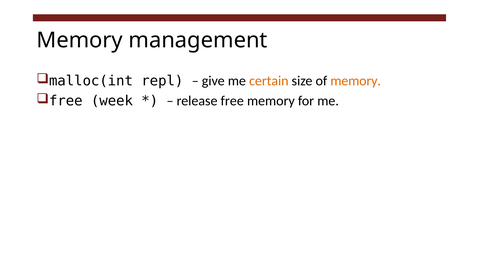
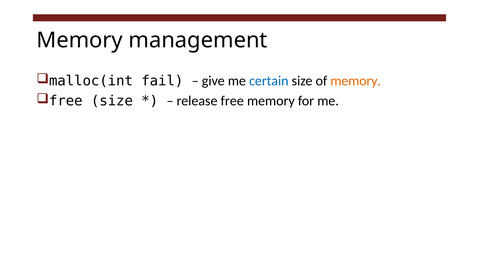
repl: repl -> fail
certain colour: orange -> blue
week at (112, 101): week -> size
